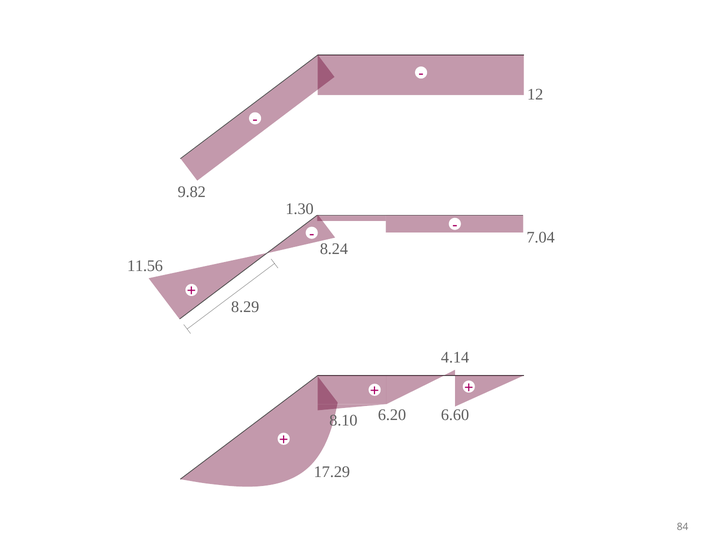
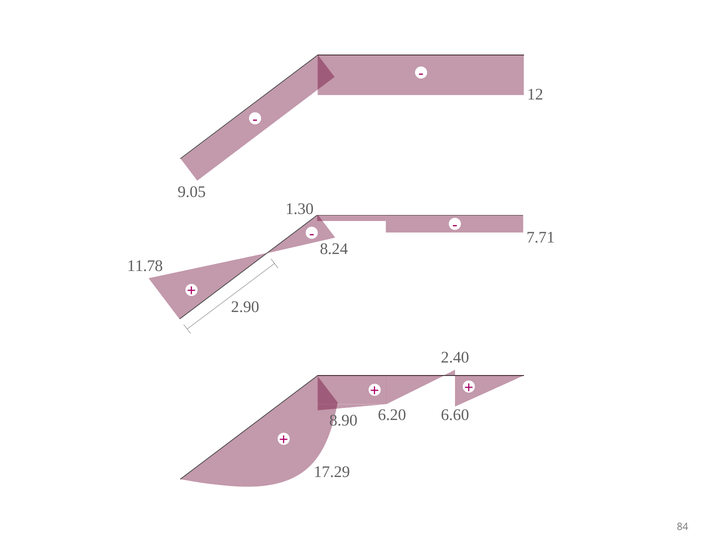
9.82: 9.82 -> 9.05
7.04: 7.04 -> 7.71
11.56: 11.56 -> 11.78
8.29: 8.29 -> 2.90
4.14: 4.14 -> 2.40
8.10: 8.10 -> 8.90
